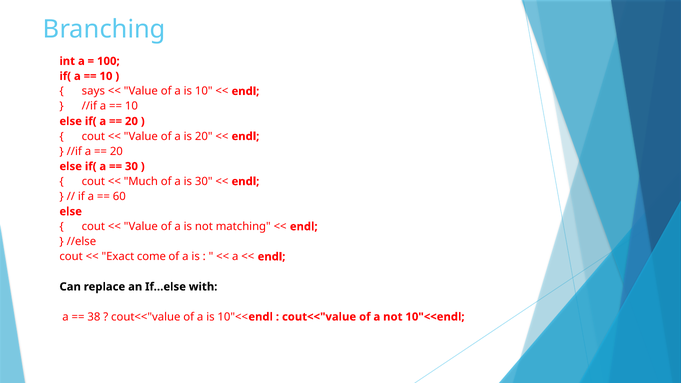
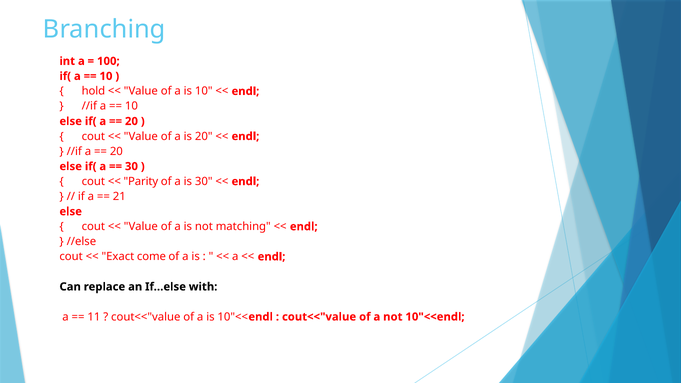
says: says -> hold
Much: Much -> Parity
60: 60 -> 21
38: 38 -> 11
